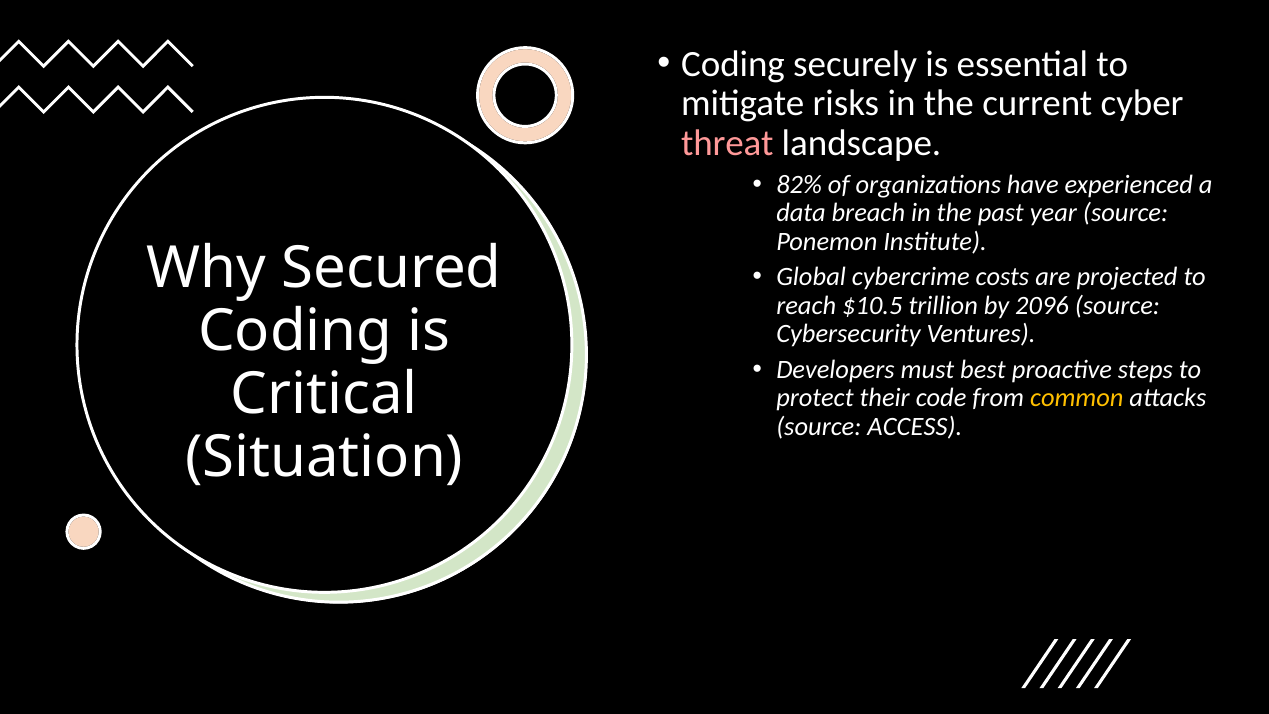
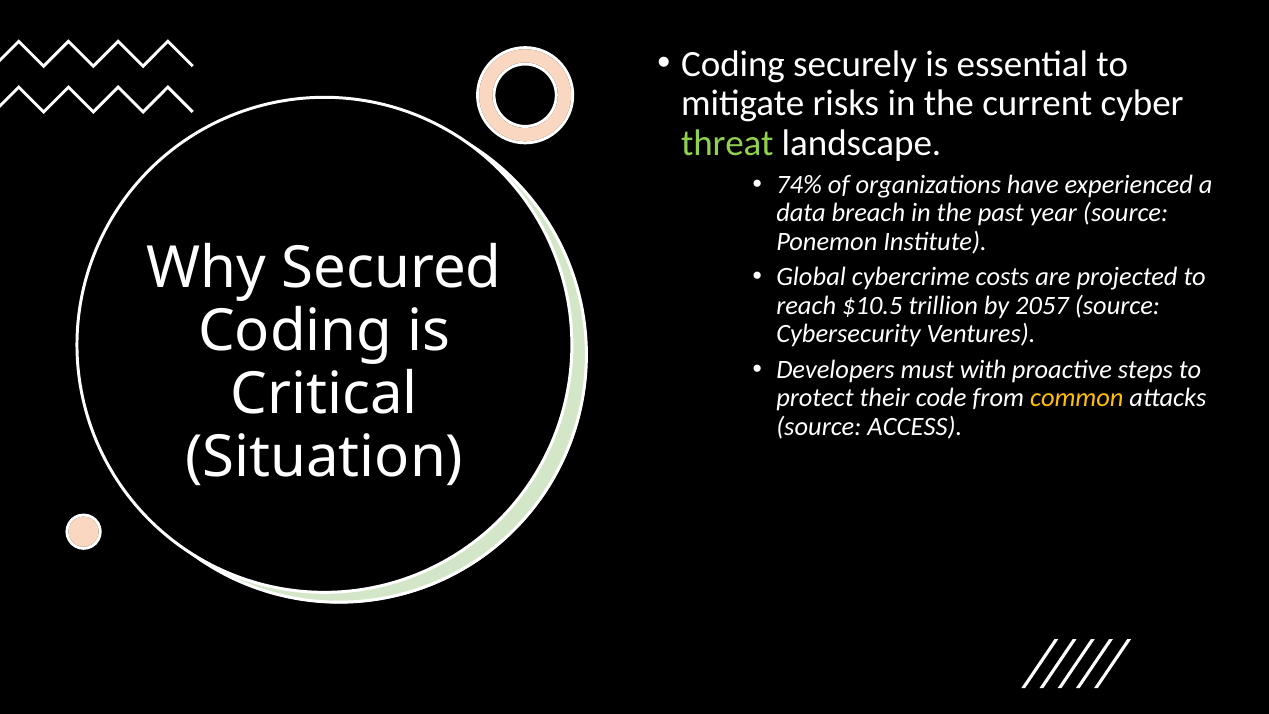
threat colour: pink -> light green
82%: 82% -> 74%
2096: 2096 -> 2057
best: best -> with
